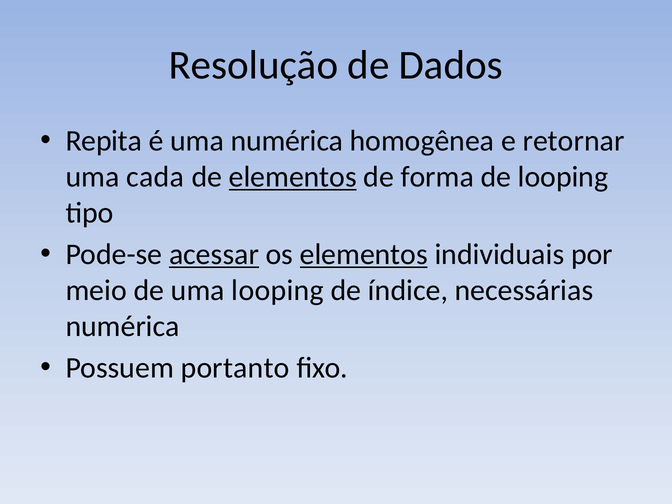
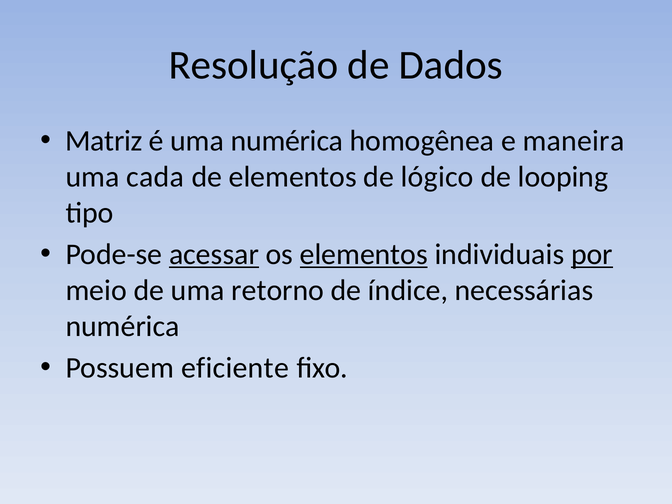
Repita: Repita -> Matriz
retornar: retornar -> maneira
elementos at (293, 177) underline: present -> none
forma: forma -> lógico
por underline: none -> present
uma looping: looping -> retorno
portanto: portanto -> eficiente
